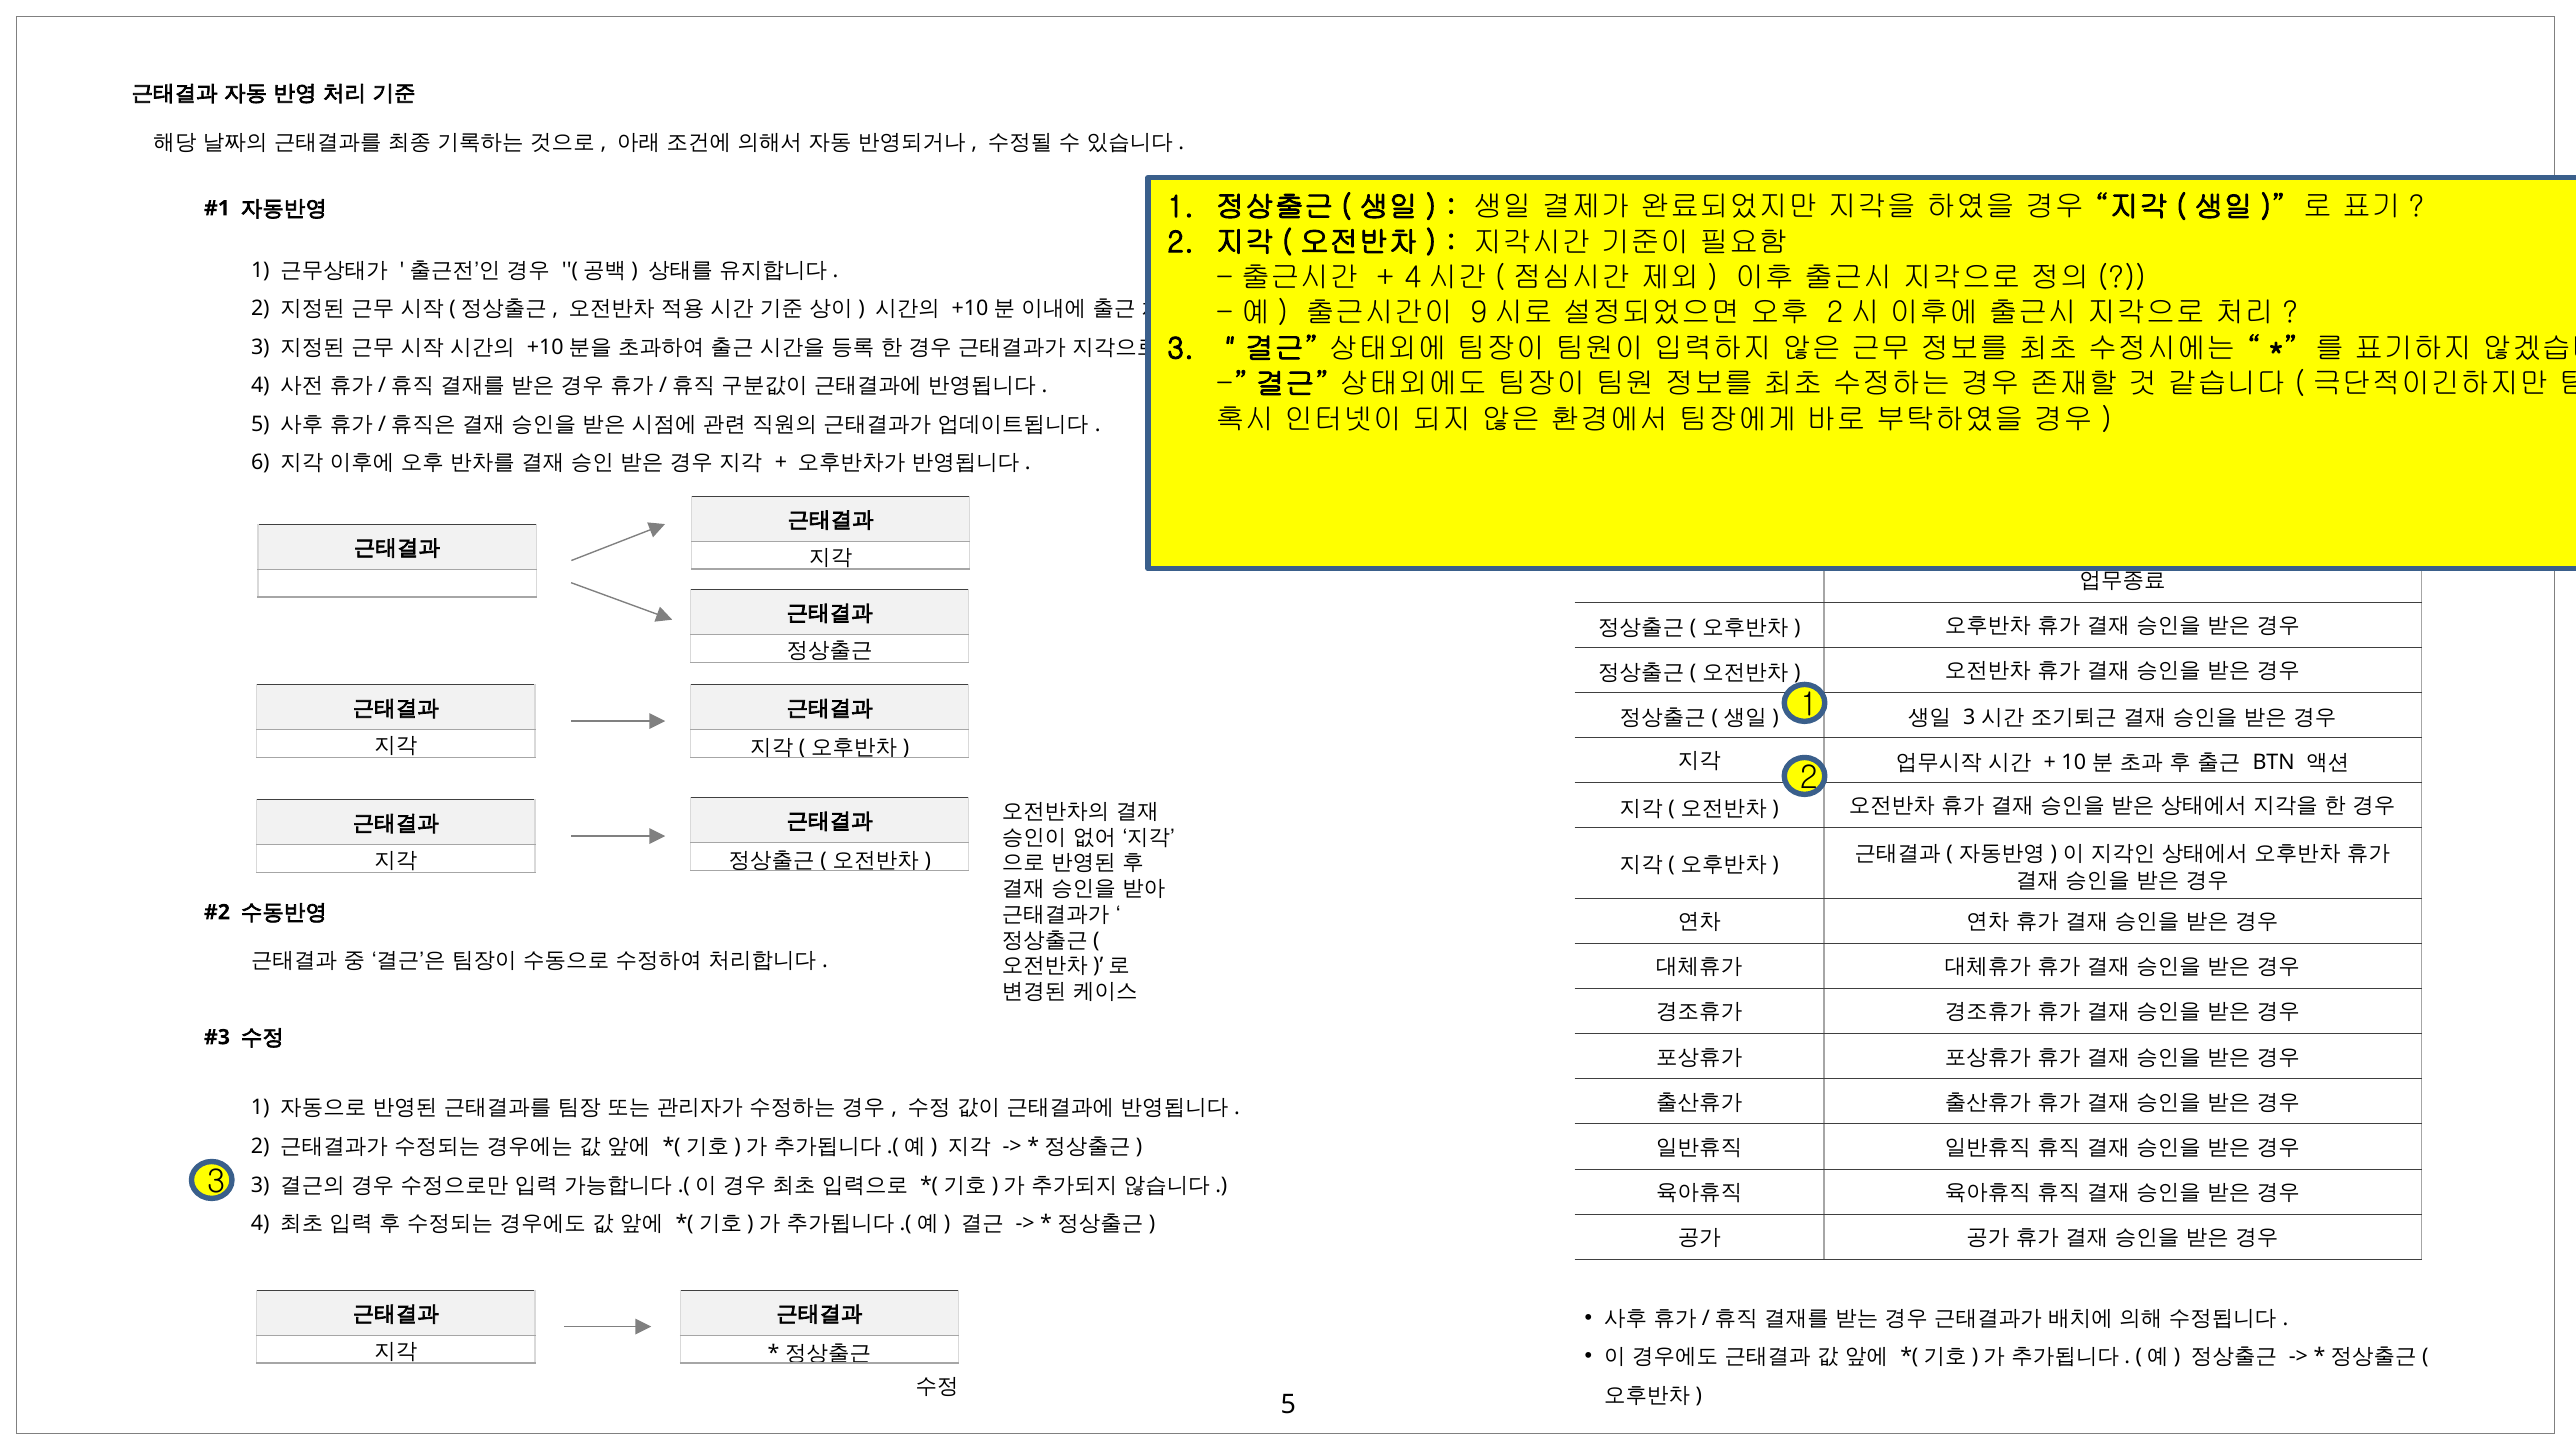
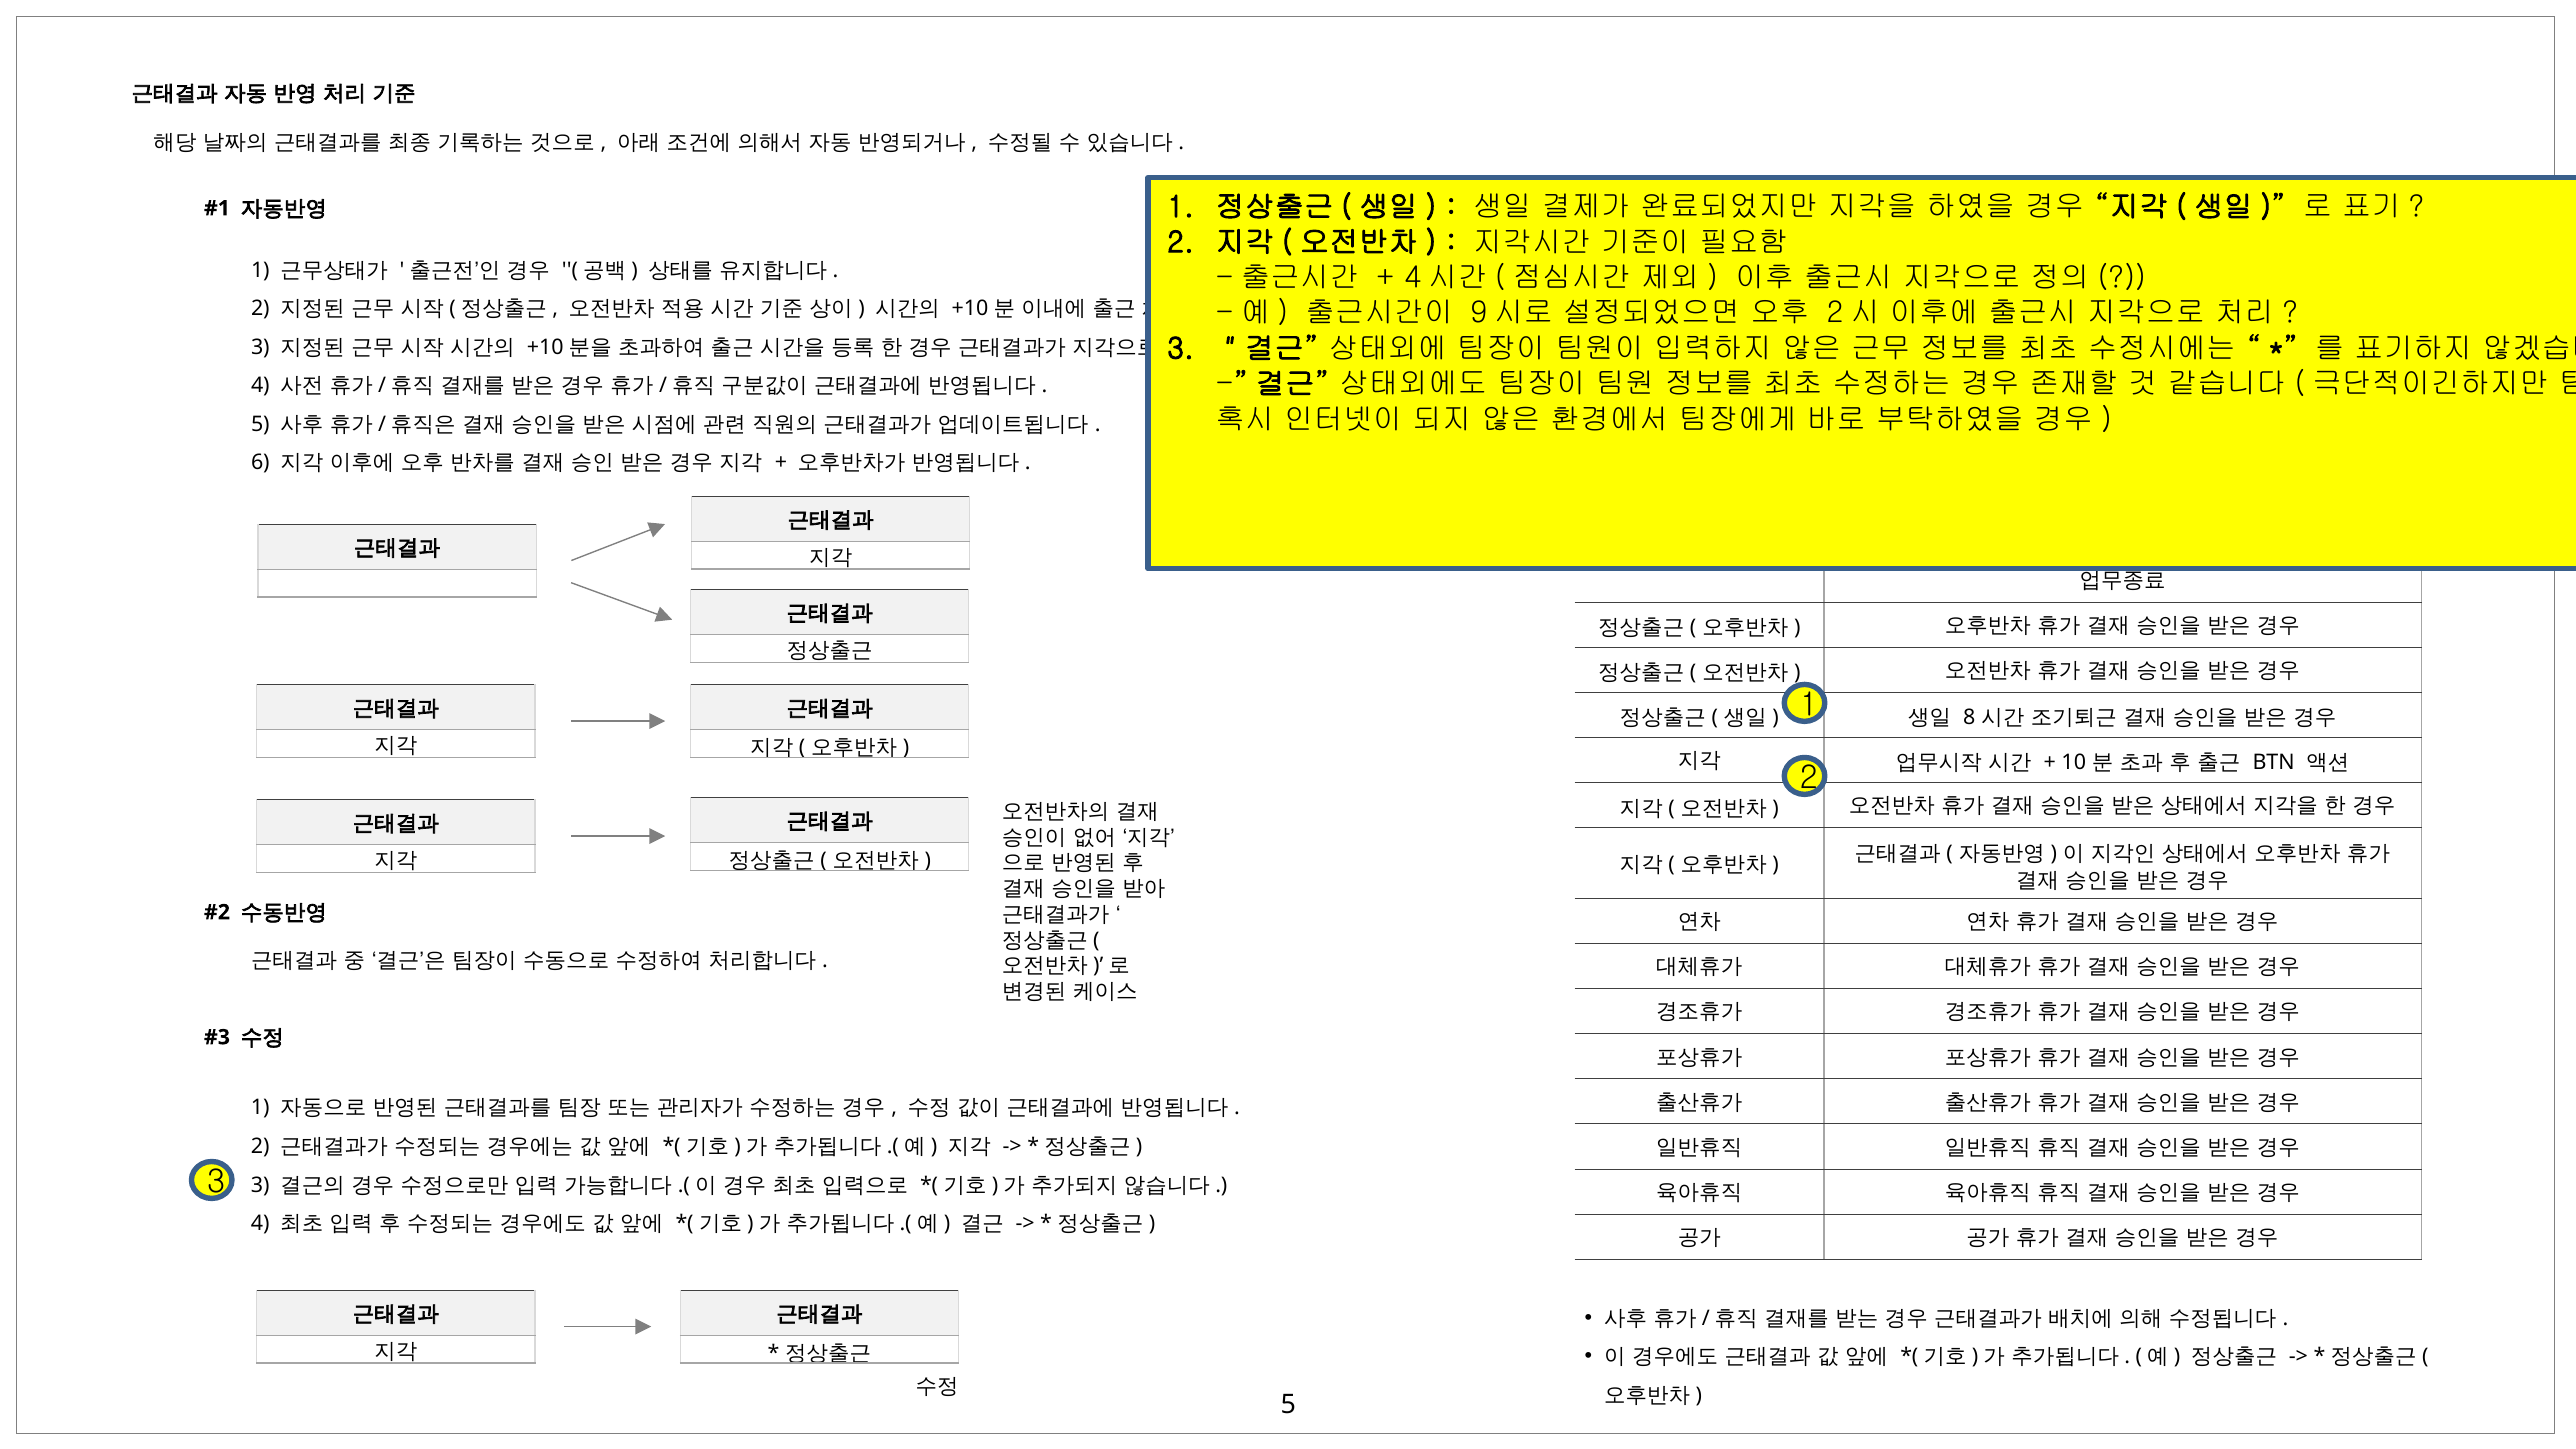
3 at (1969, 718): 3 -> 8
